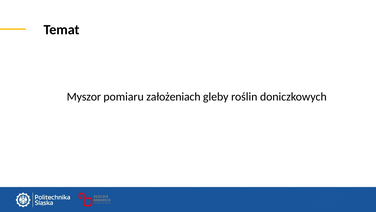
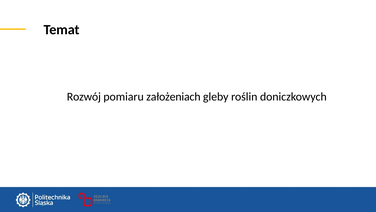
Myszor: Myszor -> Rozwój
